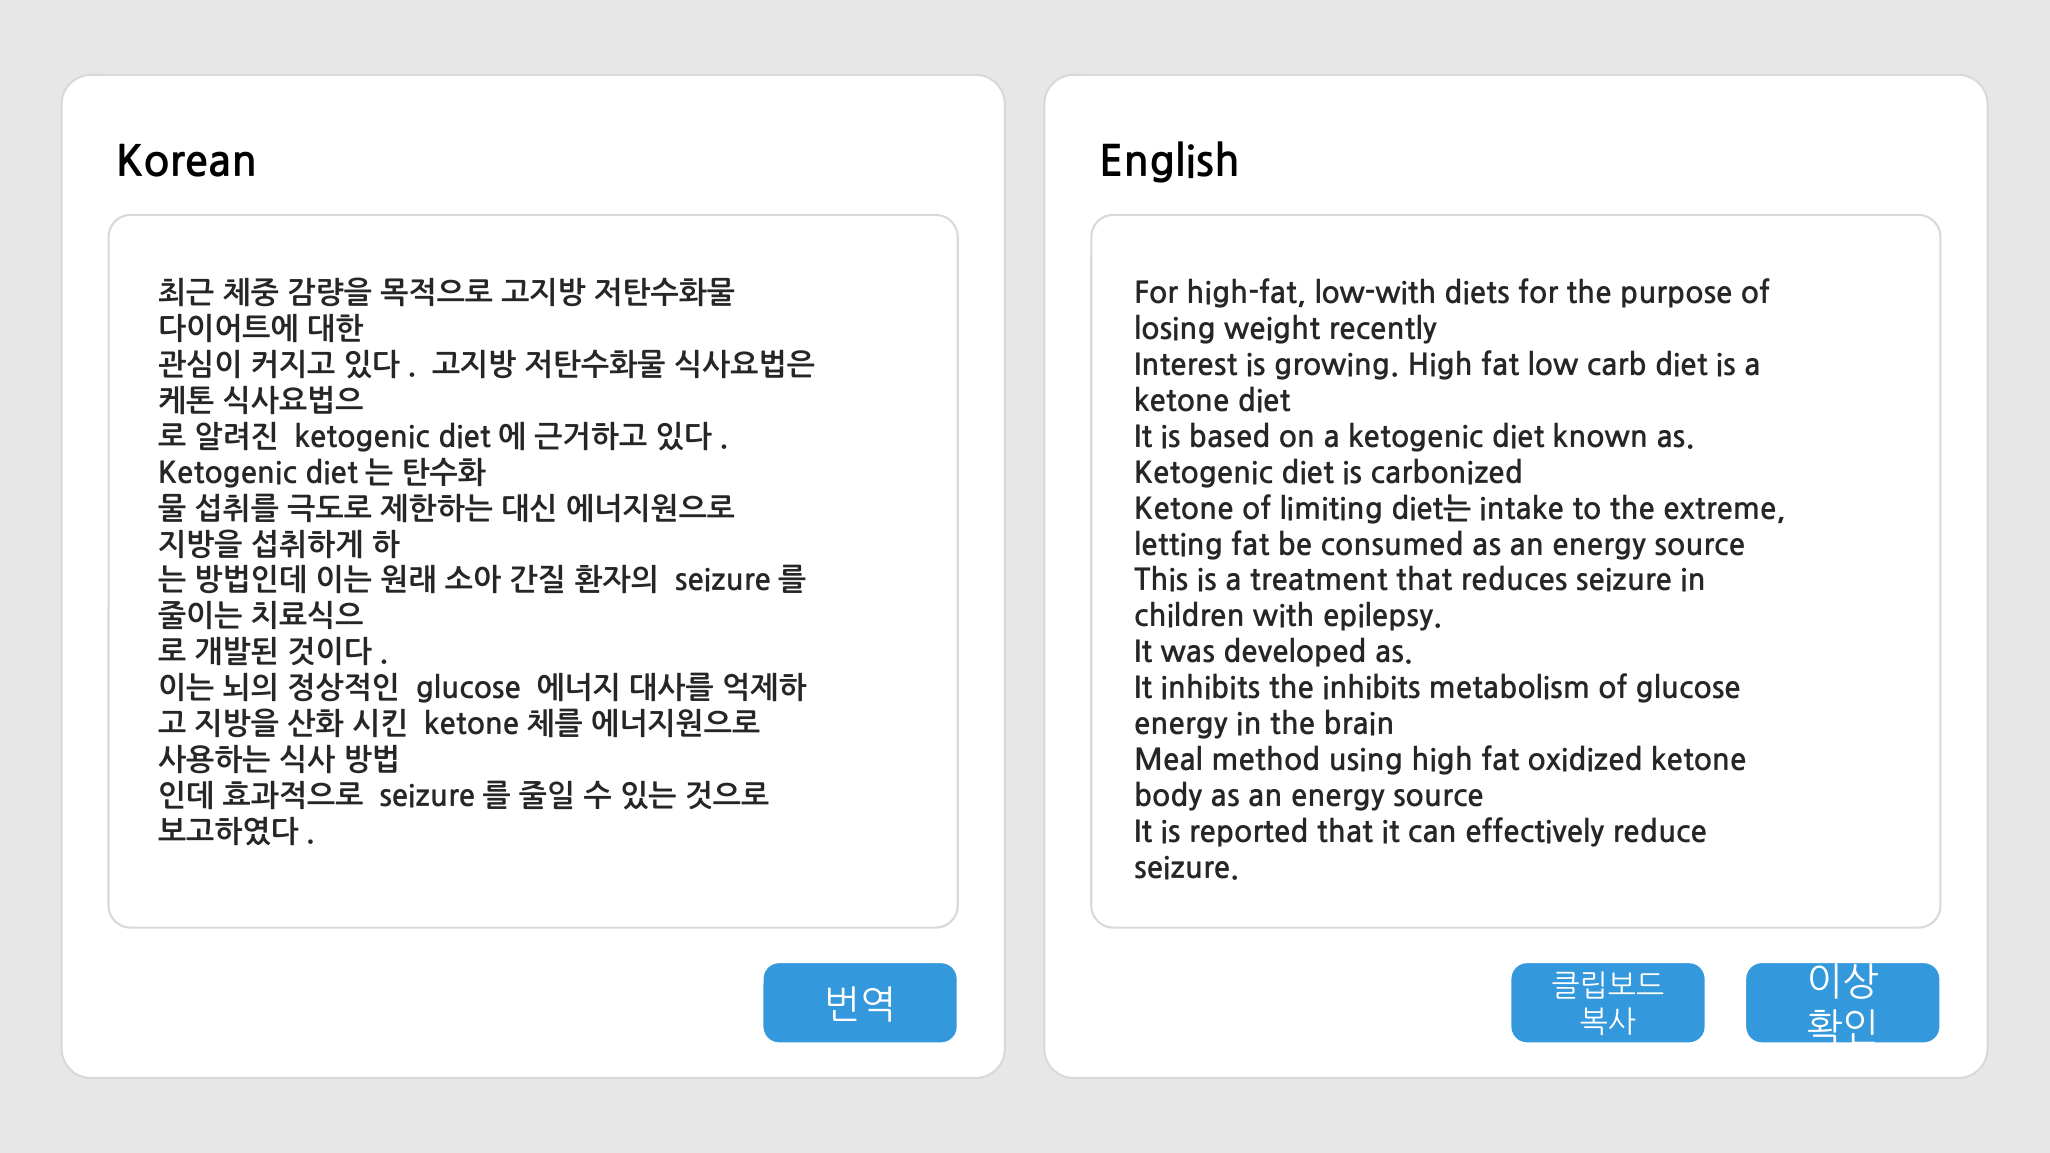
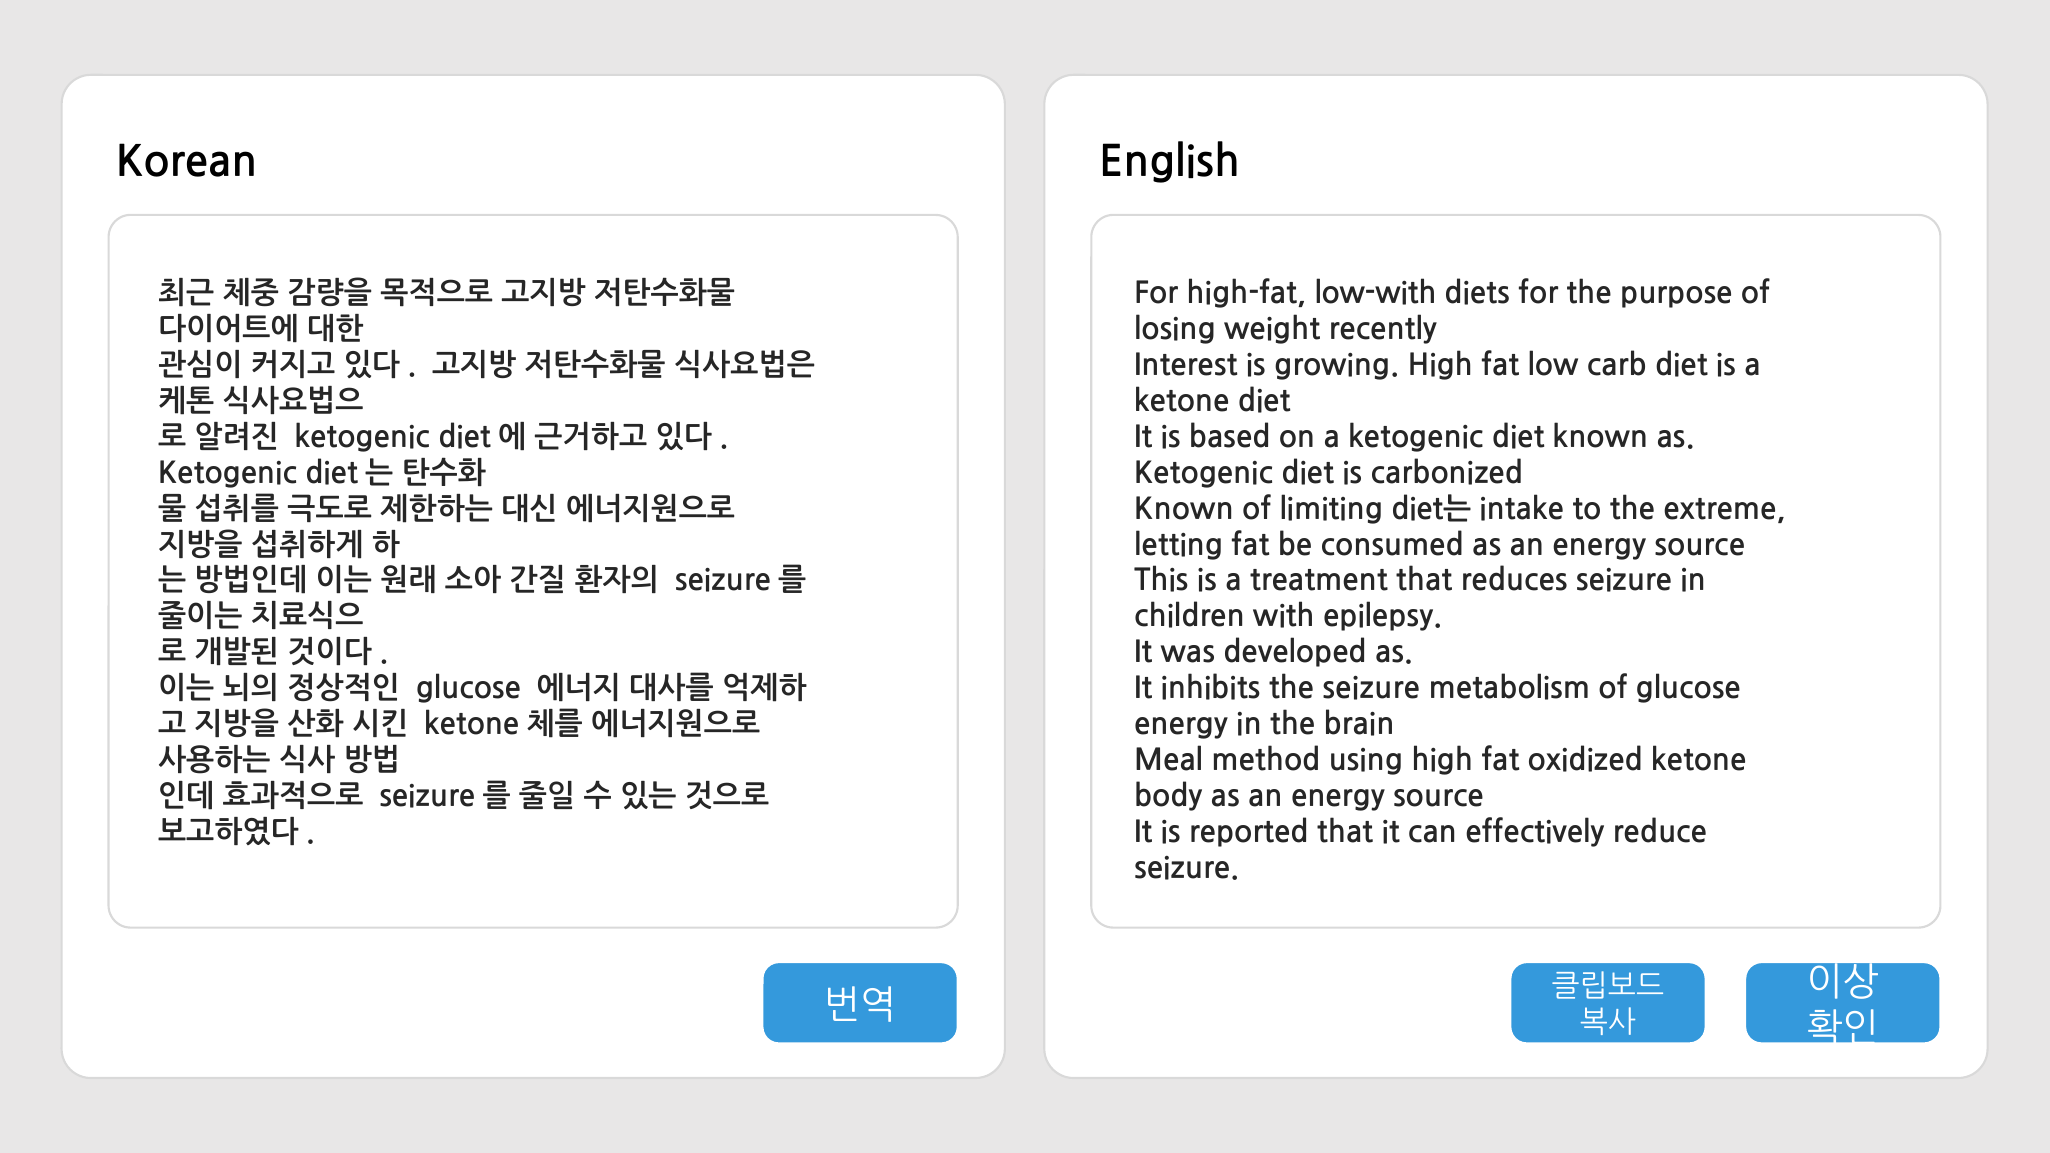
Ketone at (1184, 509): Ketone -> Known
the inhibits: inhibits -> seizure
